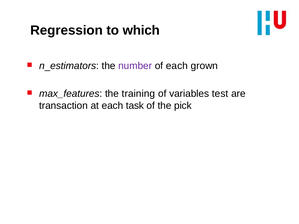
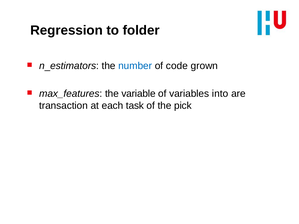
which: which -> folder
number colour: purple -> blue
of each: each -> code
training: training -> variable
test: test -> into
